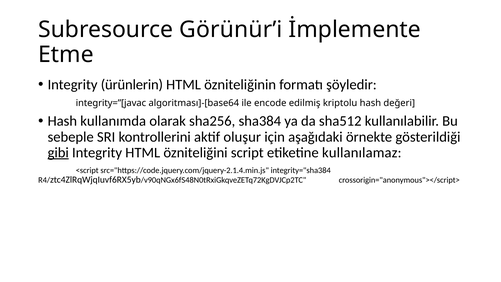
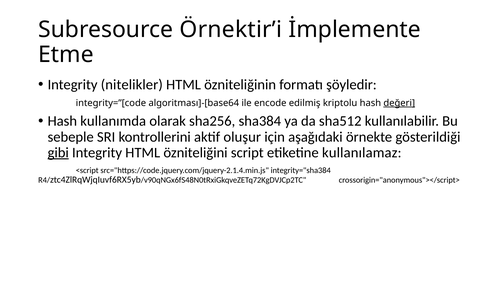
Görünür’i: Görünür’i -> Örnektir’i
ürünlerin: ürünlerin -> nitelikler
integrity=”[javac: integrity=”[javac -> integrity=”[code
değeri underline: none -> present
